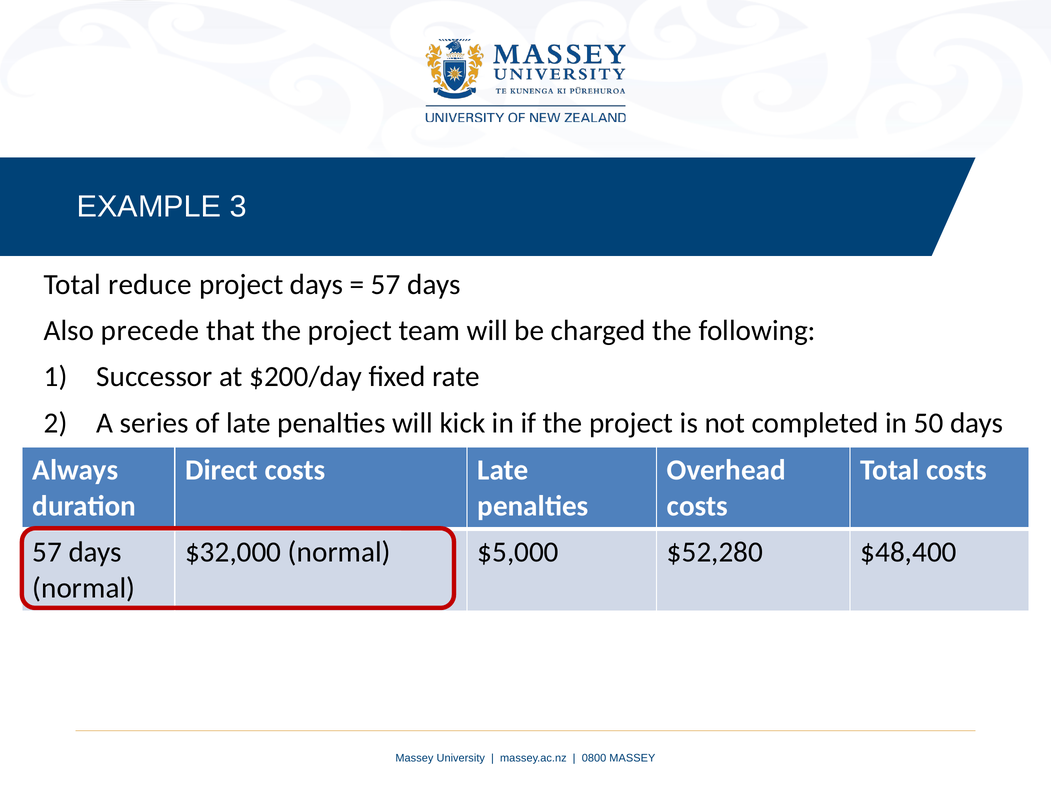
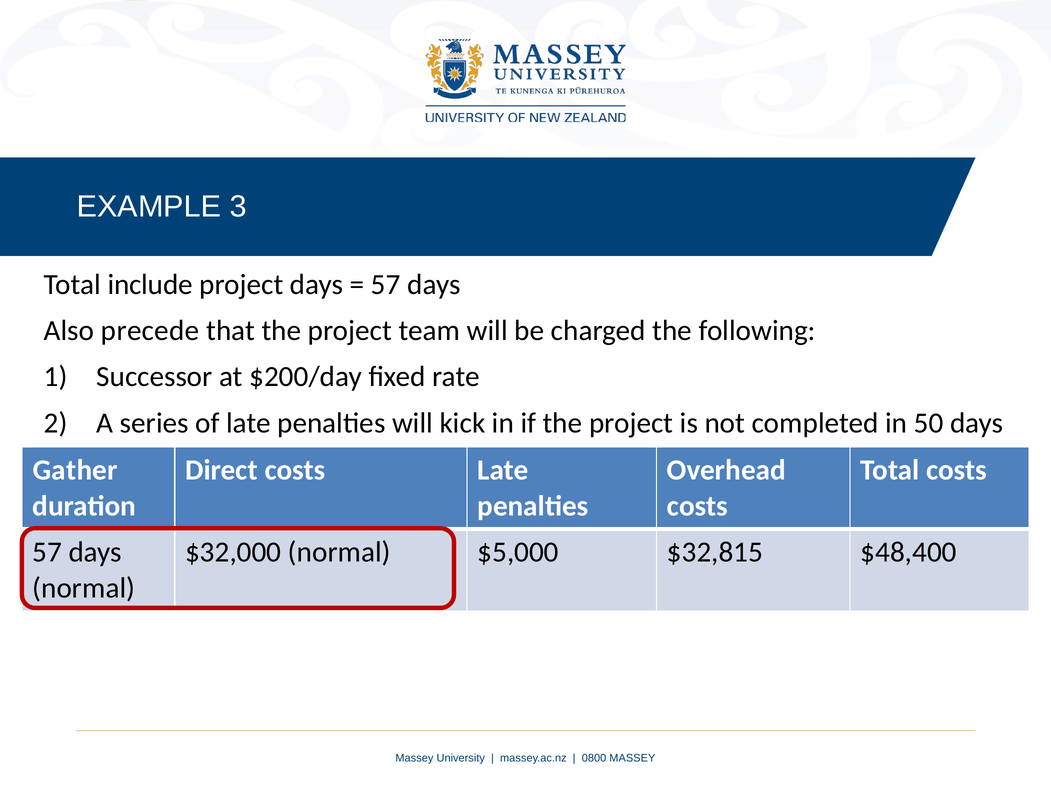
reduce: reduce -> include
Always: Always -> Gather
$52,280: $52,280 -> $32,815
